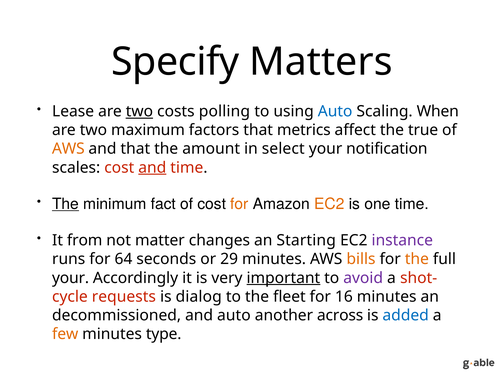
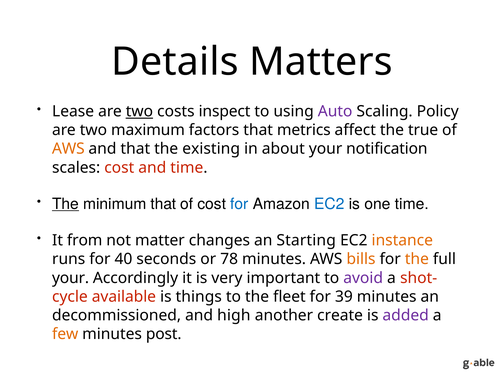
Specify: Specify -> Details
polling: polling -> inspect
Auto at (335, 111) colour: blue -> purple
When: When -> Policy
amount: amount -> existing
select: select -> about
and at (152, 168) underline: present -> none
minimum fact: fact -> that
for at (239, 204) colour: orange -> blue
EC2 at (329, 204) colour: orange -> blue
instance colour: purple -> orange
64: 64 -> 40
29: 29 -> 78
important underline: present -> none
requests: requests -> available
dialog: dialog -> things
16: 16 -> 39
and auto: auto -> high
across: across -> create
added colour: blue -> purple
type: type -> post
